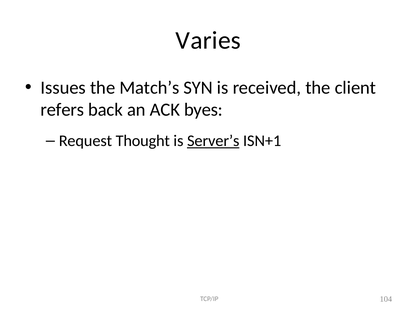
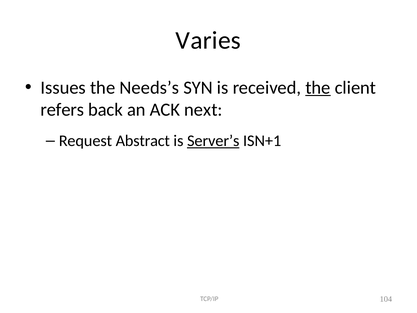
Match’s: Match’s -> Needs’s
the at (318, 87) underline: none -> present
byes: byes -> next
Thought: Thought -> Abstract
